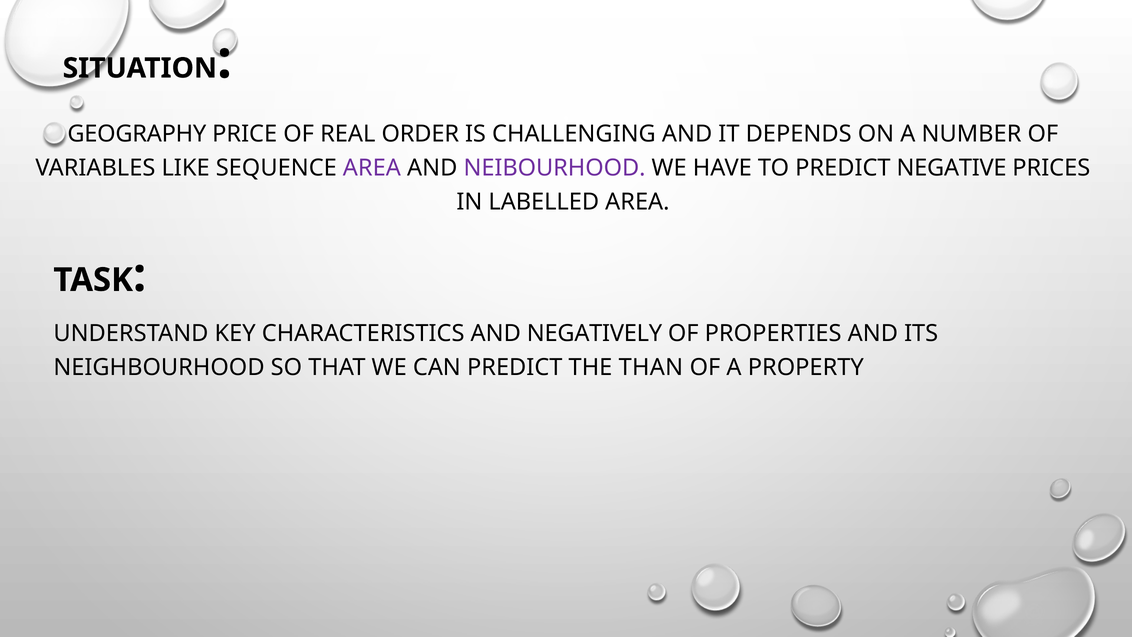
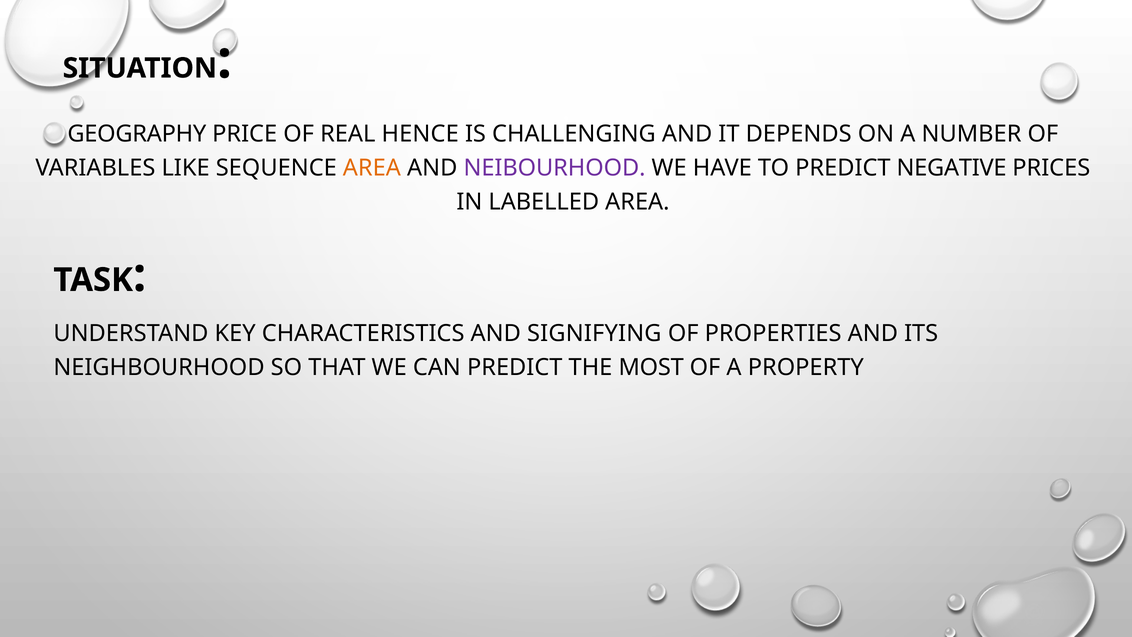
ORDER: ORDER -> HENCE
AREA at (372, 168) colour: purple -> orange
NEGATIVELY: NEGATIVELY -> SIGNIFYING
THAN: THAN -> MOST
